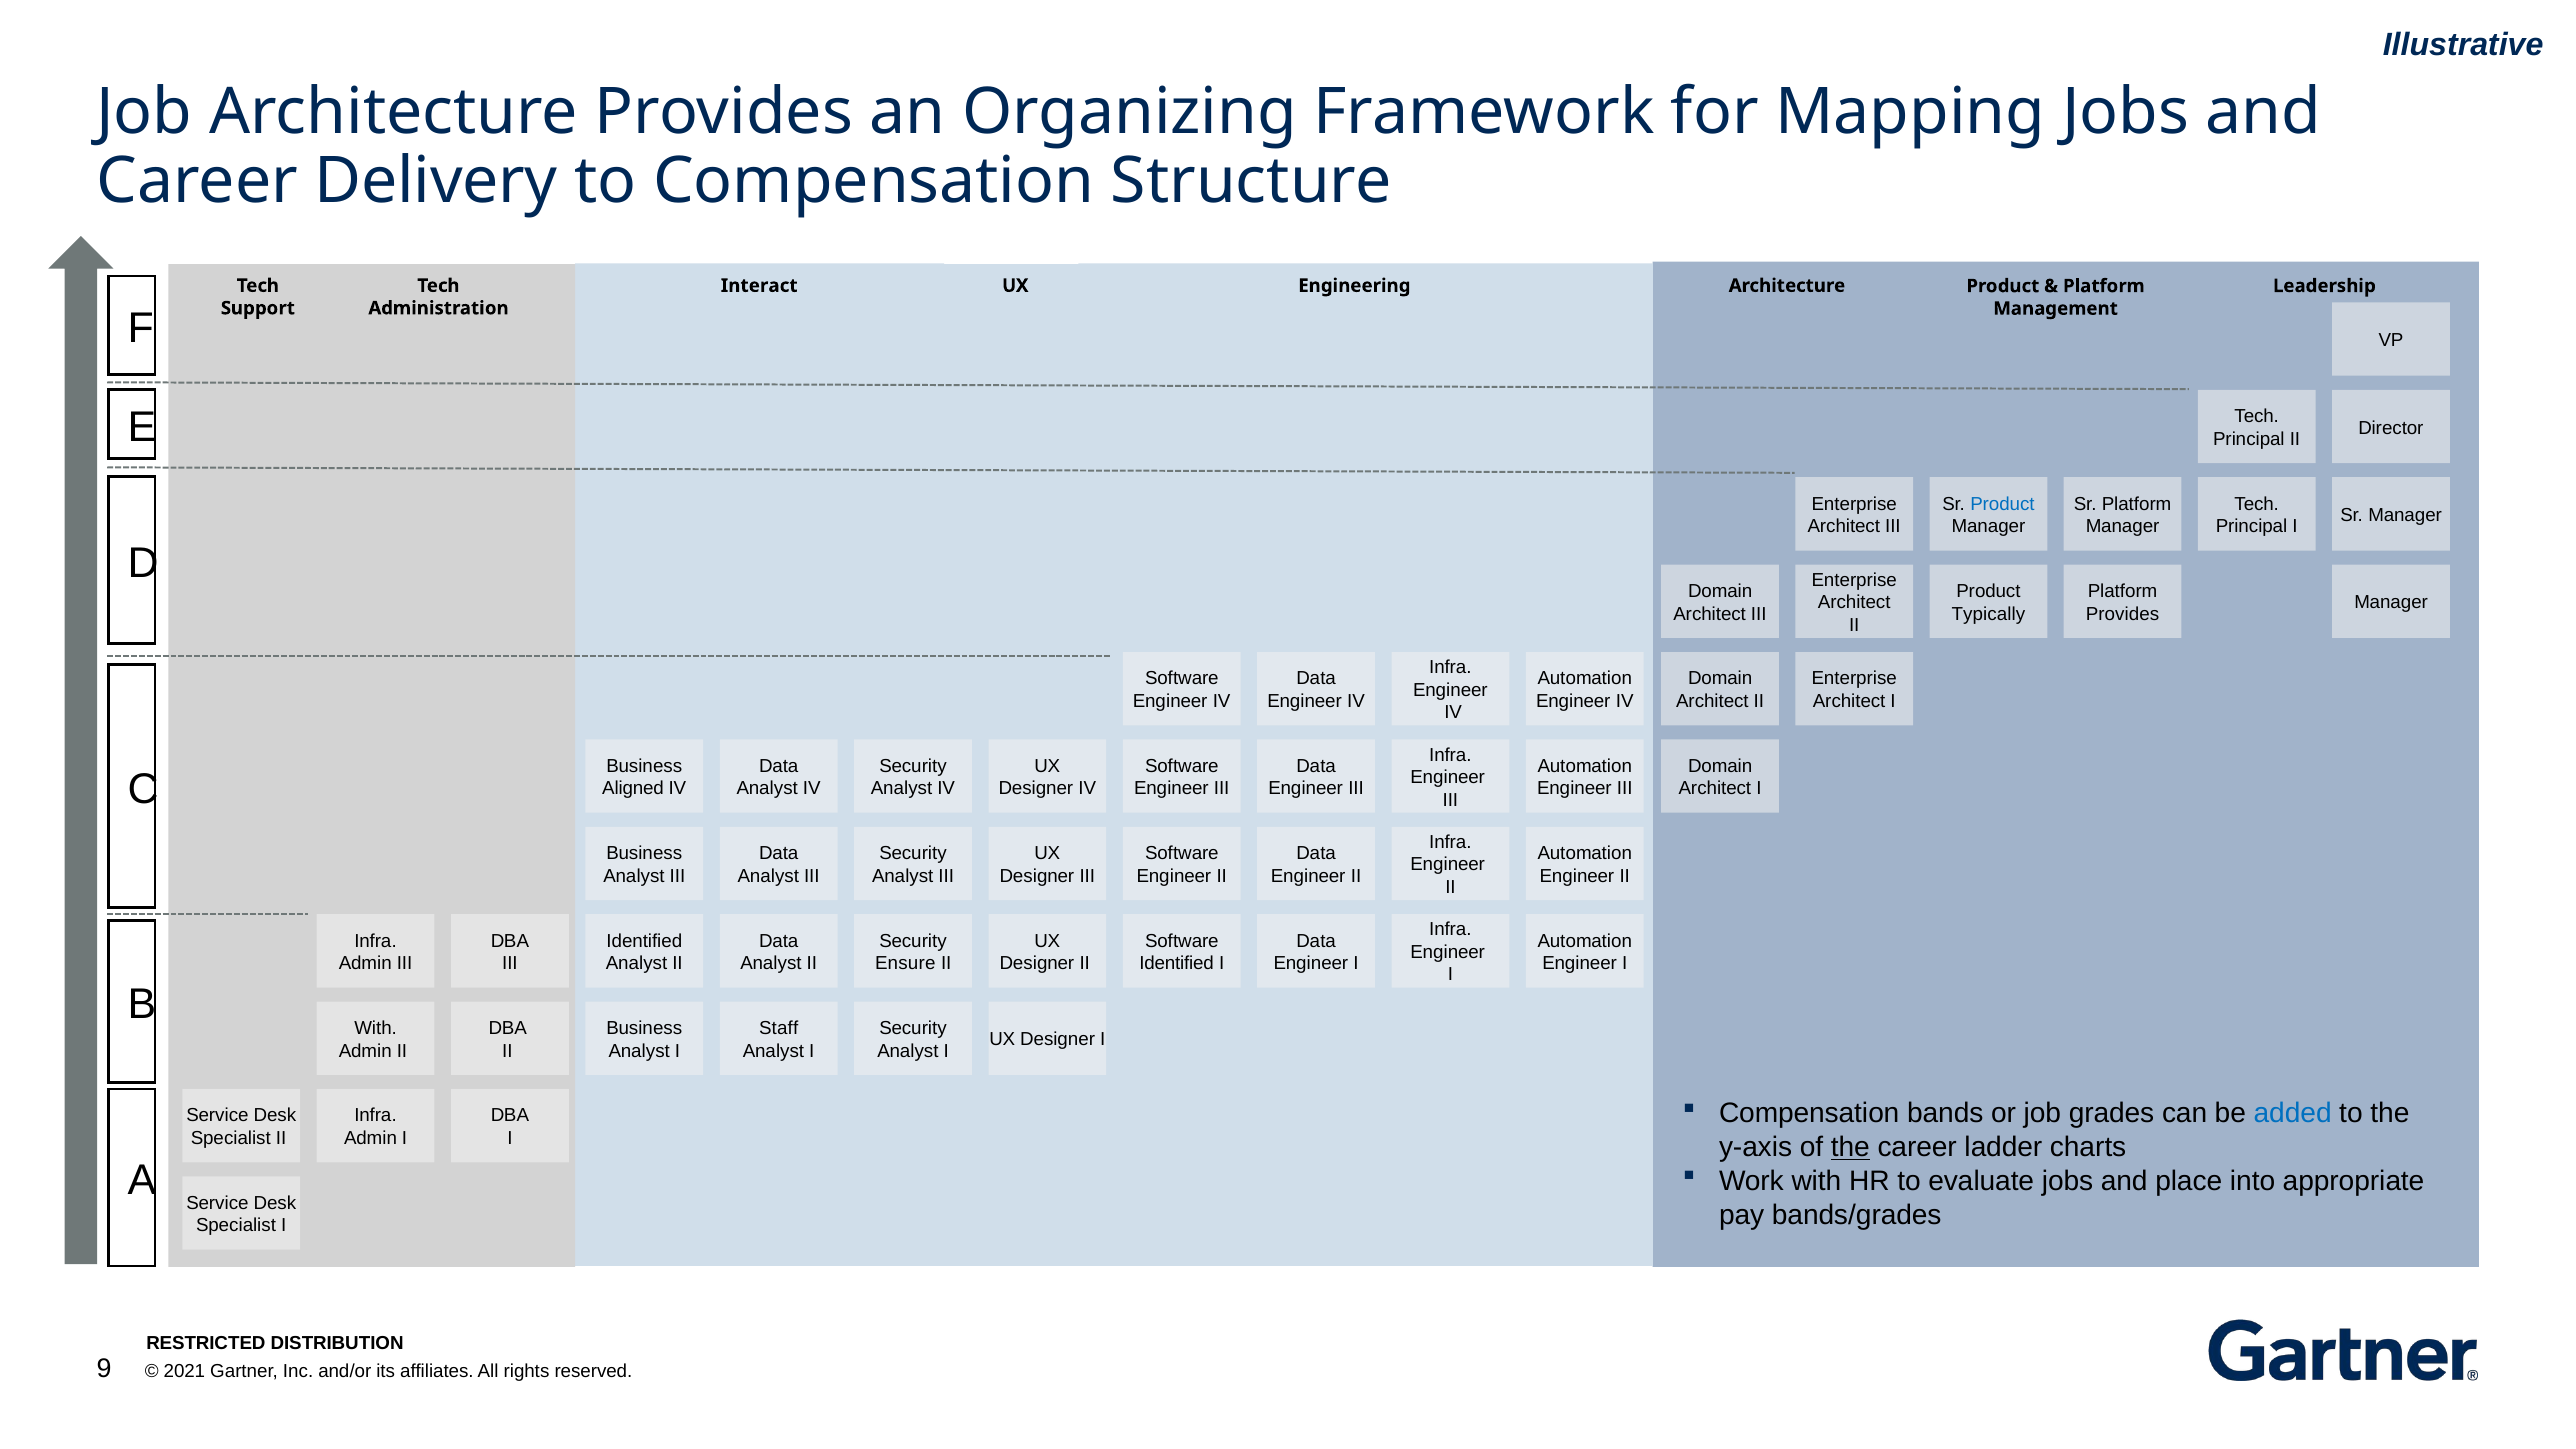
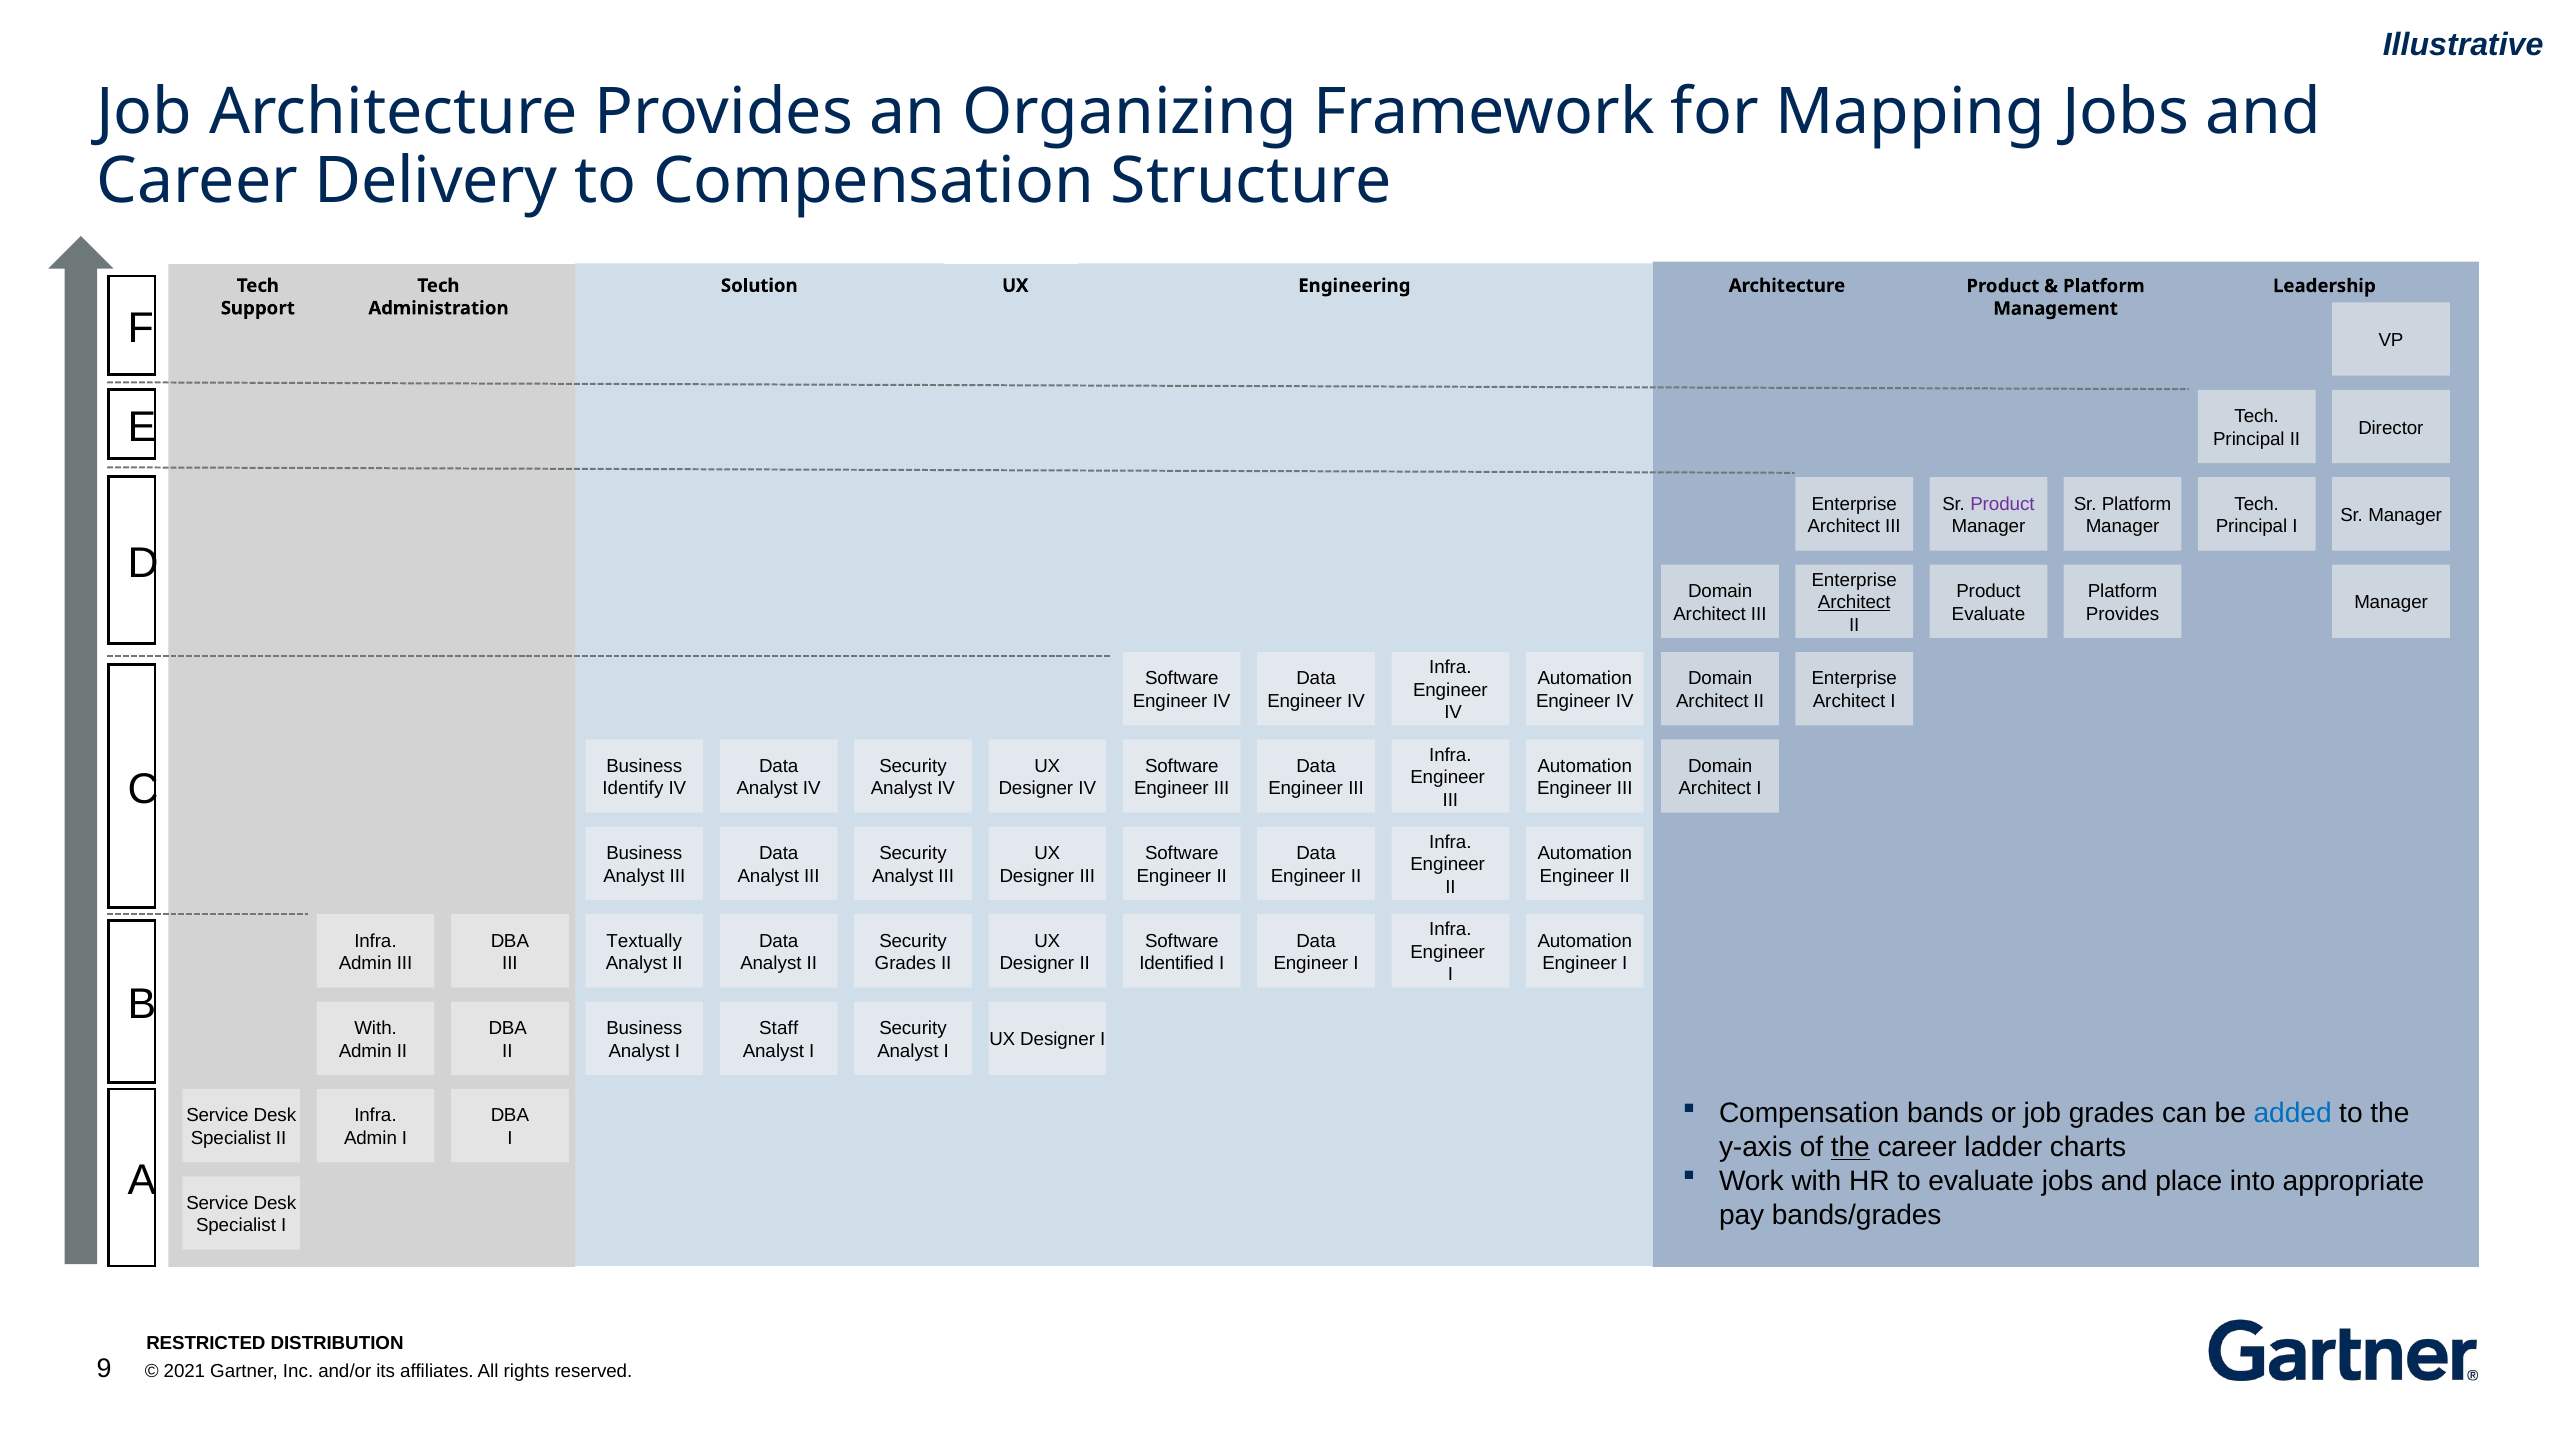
Interact: Interact -> Solution
Product at (2002, 504) colour: blue -> purple
Architect at (1854, 603) underline: none -> present
Typically at (1988, 614): Typically -> Evaluate
Aligned: Aligned -> Identify
Identified at (644, 941): Identified -> Textually
Ensure at (905, 963): Ensure -> Grades
